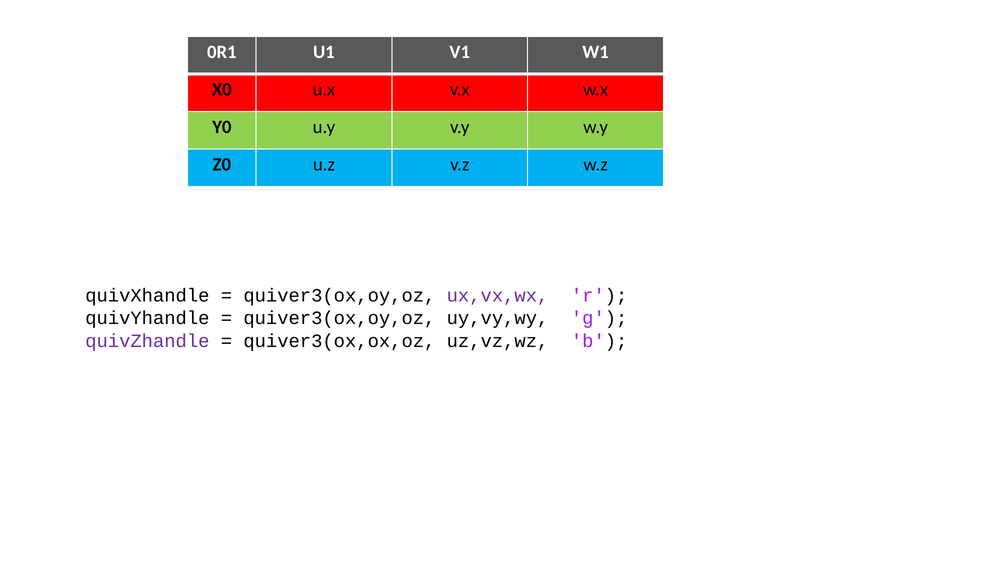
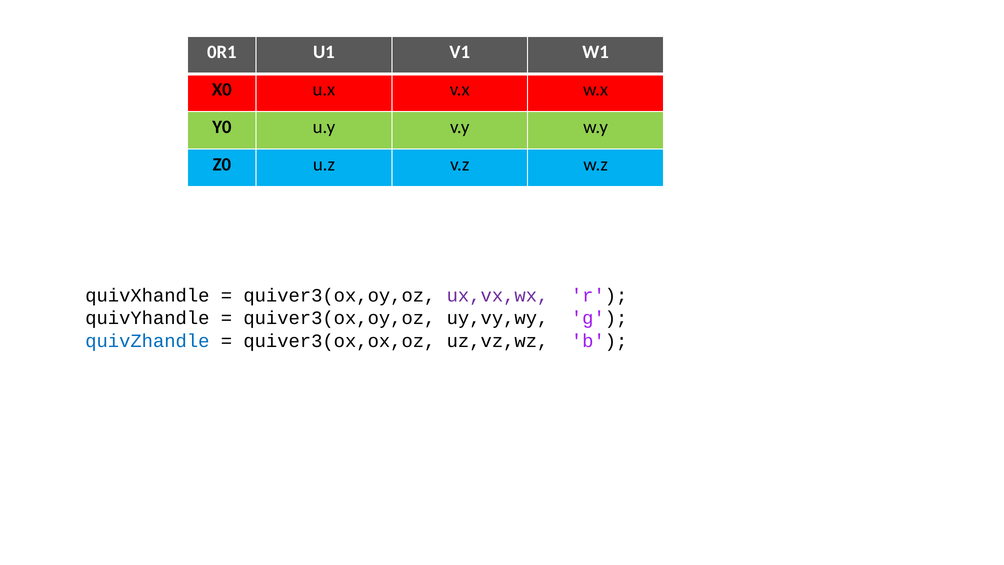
quivZhandle colour: purple -> blue
